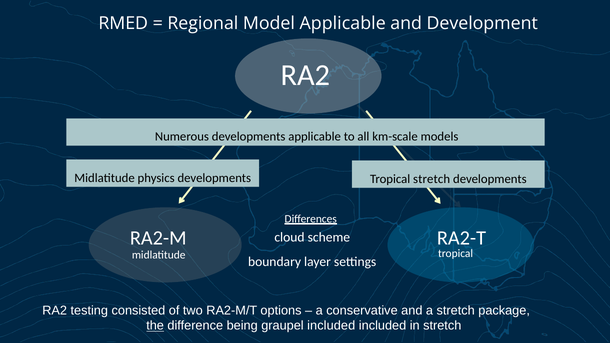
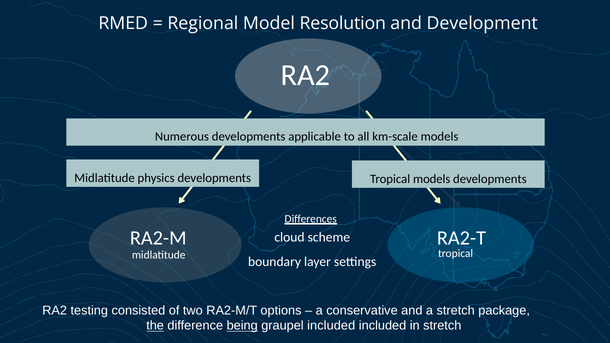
Model Applicable: Applicable -> Resolution
Tropical stretch: stretch -> models
being underline: none -> present
